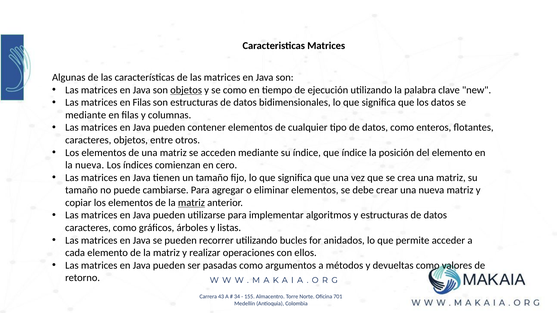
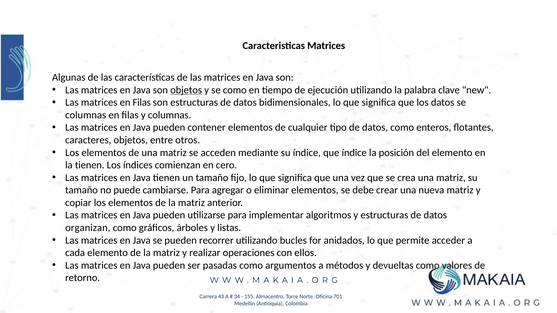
mediante at (86, 115): mediante -> columnas
la nueva: nueva -> tienen
matriz at (191, 203) underline: present -> none
caracteres at (88, 228): caracteres -> organizan
